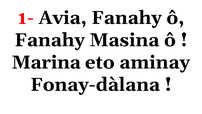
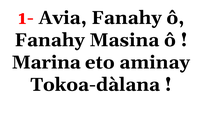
Fonay-dàlana: Fonay-dàlana -> Tokoa-dàlana
